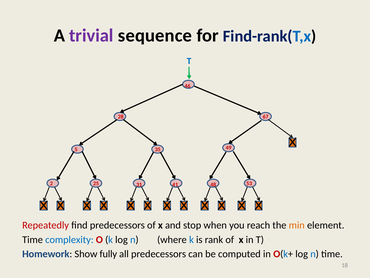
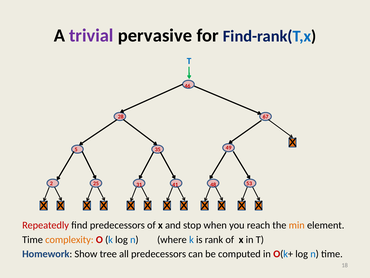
sequence: sequence -> pervasive
complexity colour: blue -> orange
fully: fully -> tree
